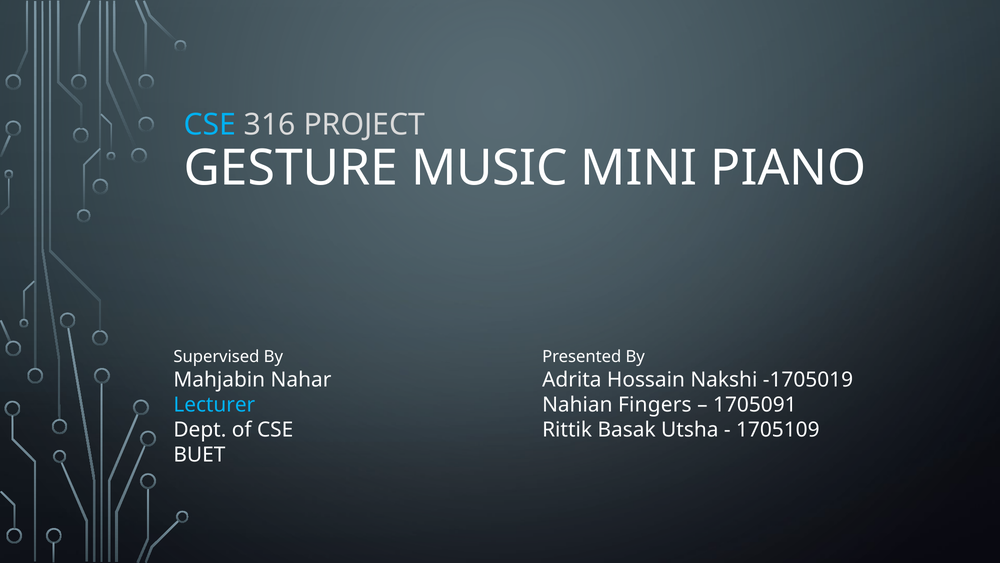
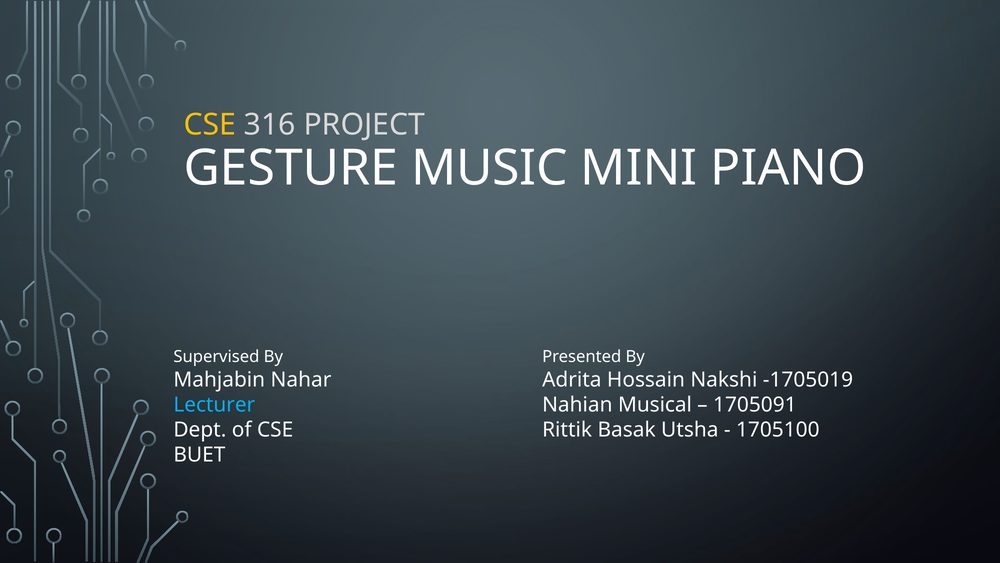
CSE at (210, 125) colour: light blue -> yellow
Fingers: Fingers -> Musical
1705109: 1705109 -> 1705100
